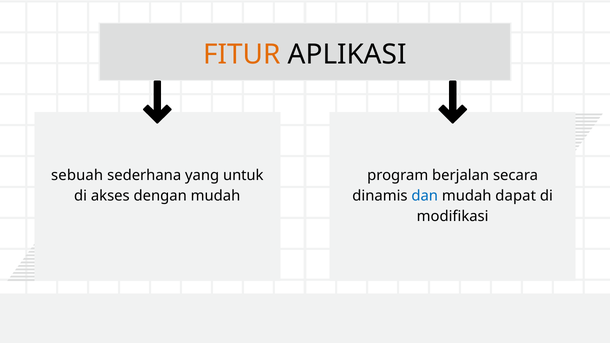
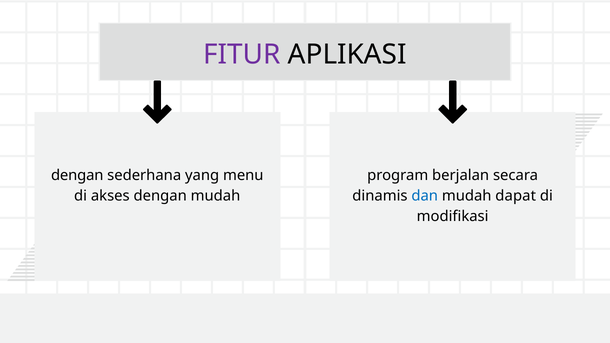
FITUR colour: orange -> purple
sebuah at (77, 175): sebuah -> dengan
untuk: untuk -> menu
